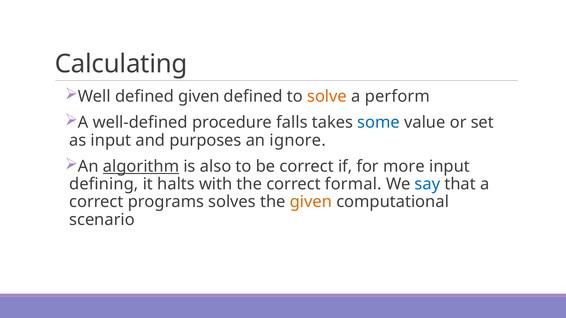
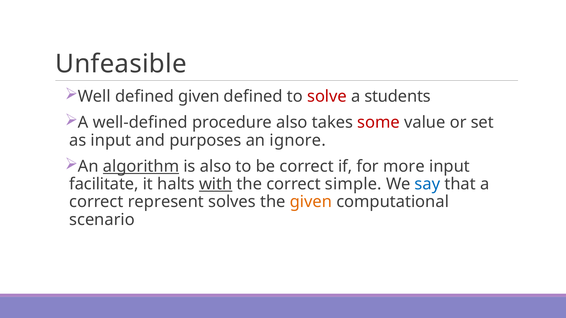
Calculating: Calculating -> Unfeasible
solve colour: orange -> red
perform: perform -> students
procedure falls: falls -> also
some colour: blue -> red
defining: defining -> facilitate
with underline: none -> present
formal: formal -> simple
programs: programs -> represent
